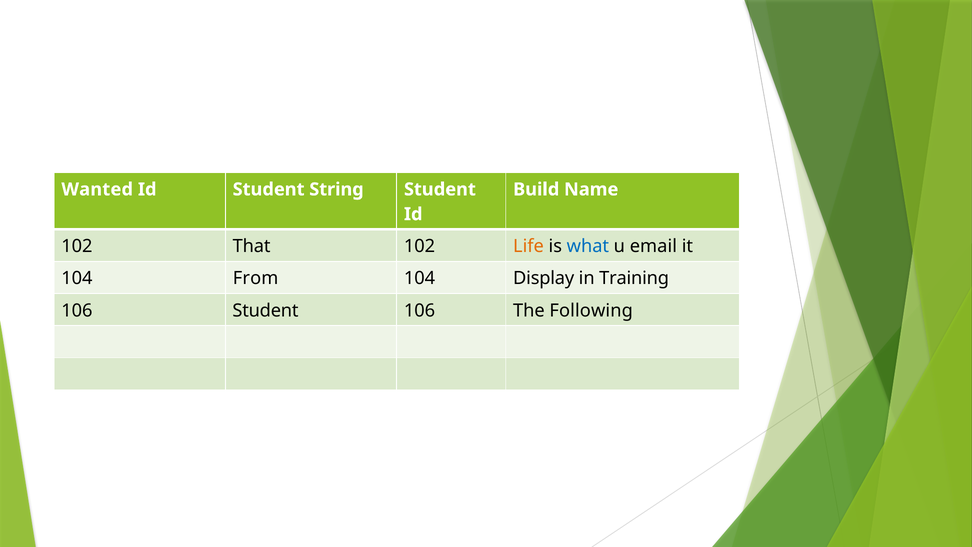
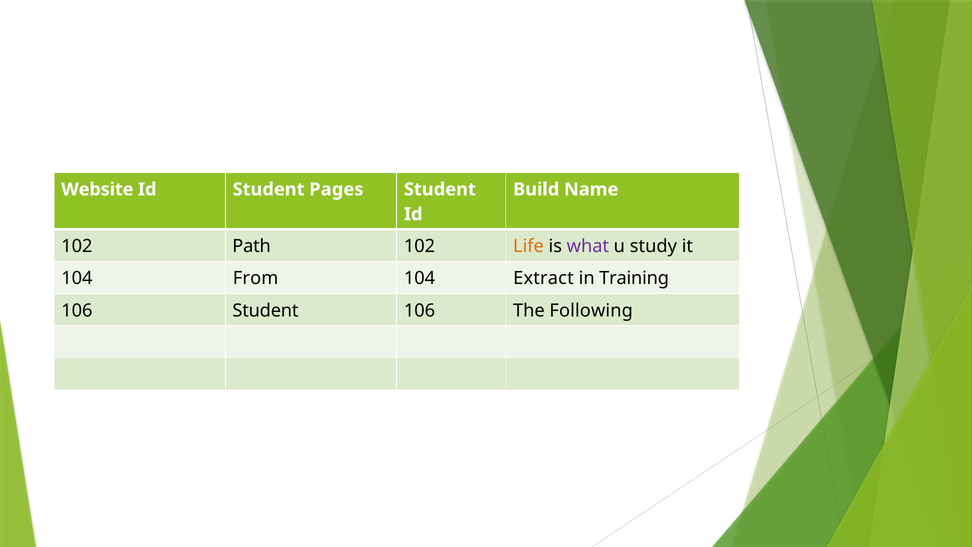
Wanted: Wanted -> Website
String: String -> Pages
That: That -> Path
what colour: blue -> purple
email: email -> study
Display: Display -> Extract
